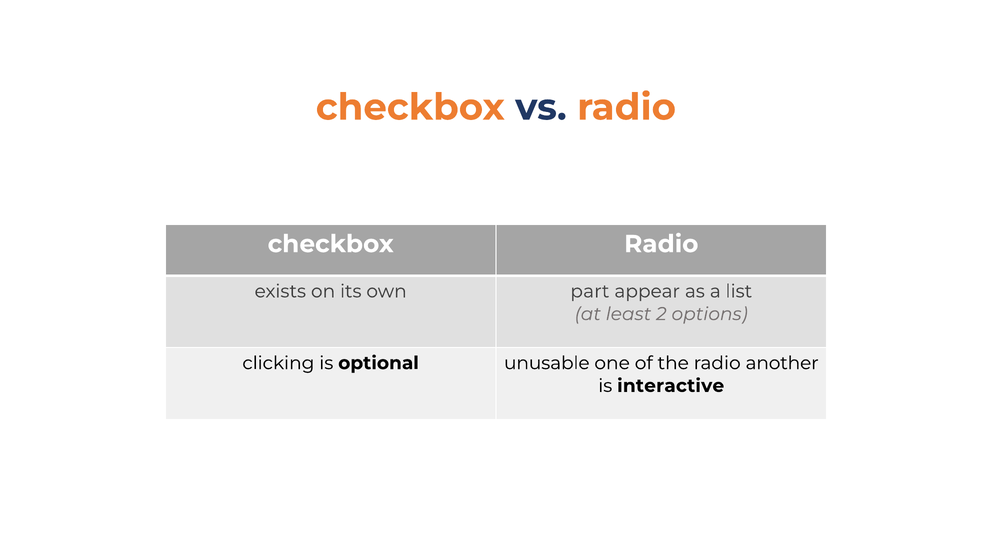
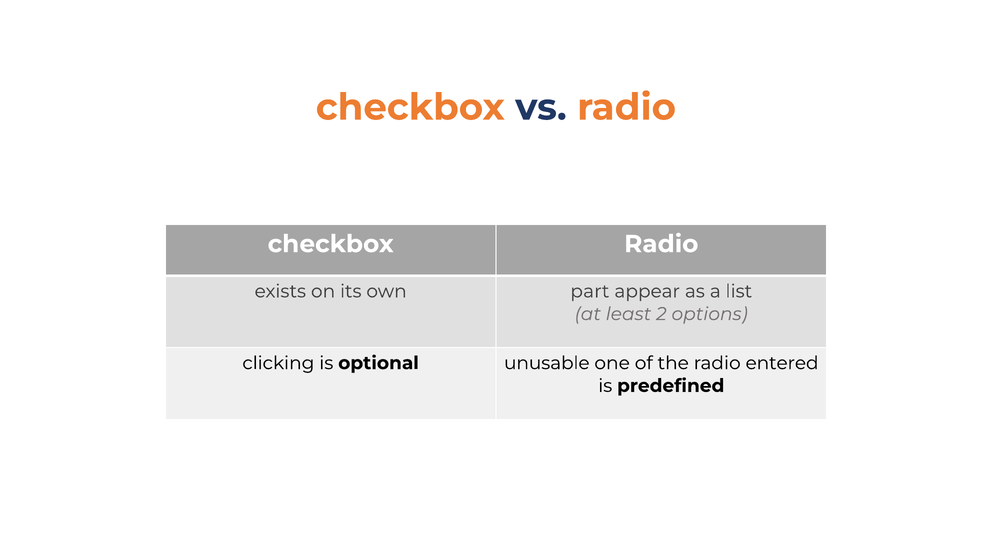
another: another -> entered
interactive: interactive -> predefined
